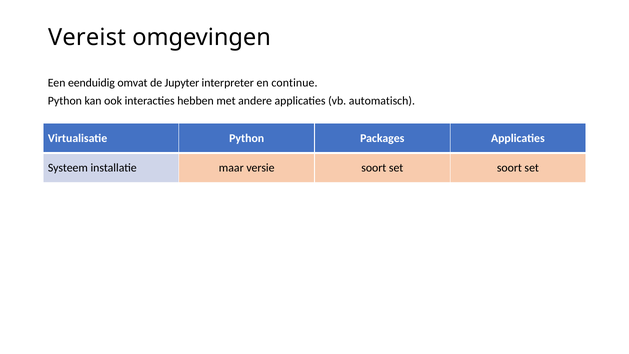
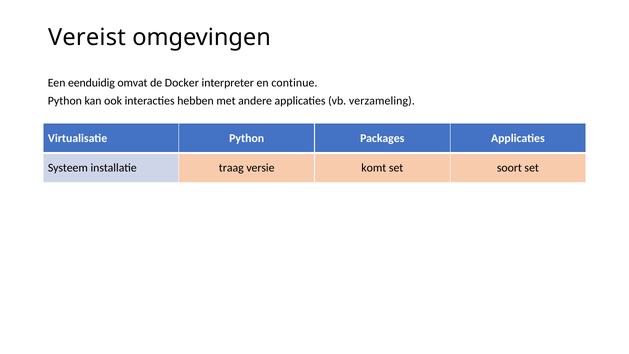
de Jupyter: Jupyter -> Docker
automatisch: automatisch -> verzameling
maar: maar -> traag
versie soort: soort -> komt
